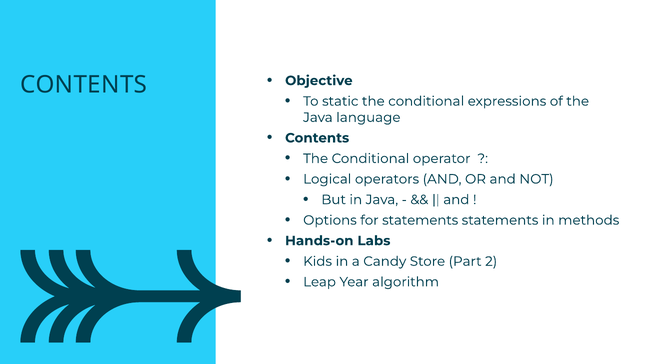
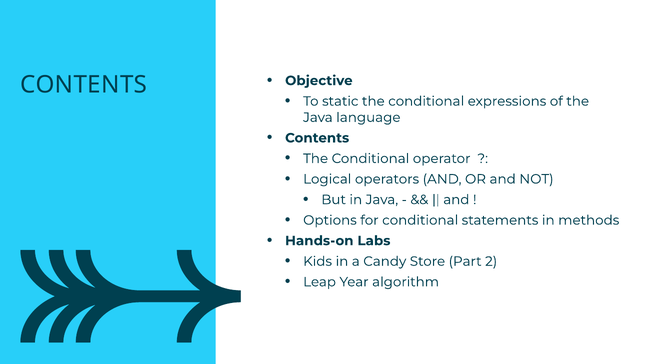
for statements: statements -> conditional
